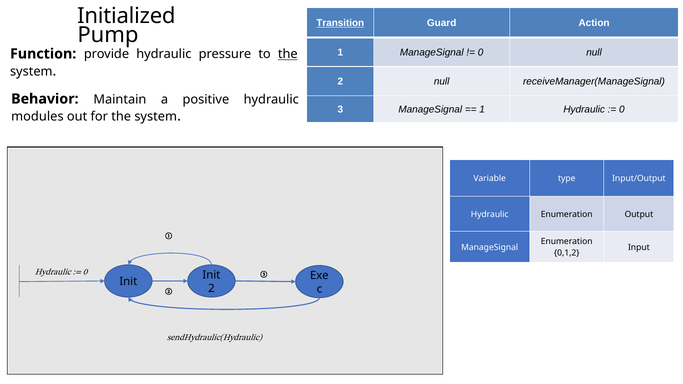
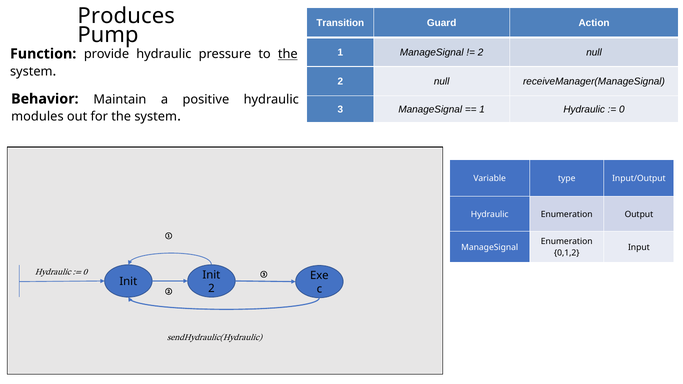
Initialized: Initialized -> Produces
Transition underline: present -> none
0 at (481, 52): 0 -> 2
